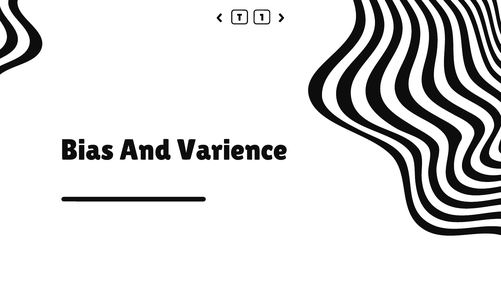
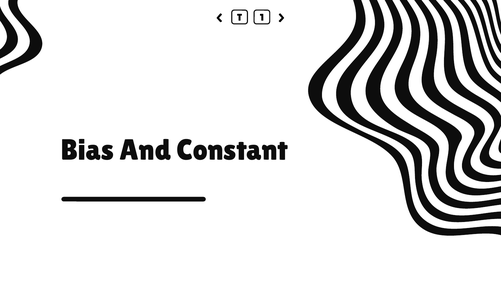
Varience: Varience -> Constant
